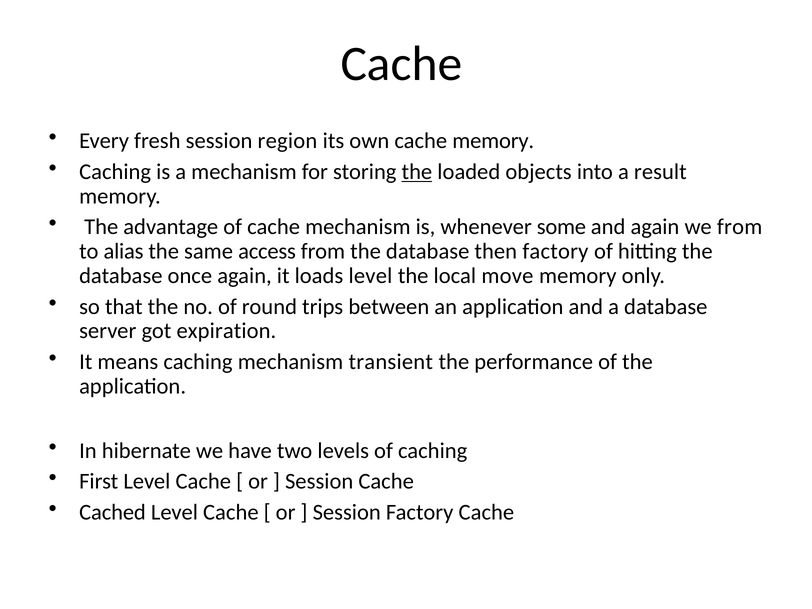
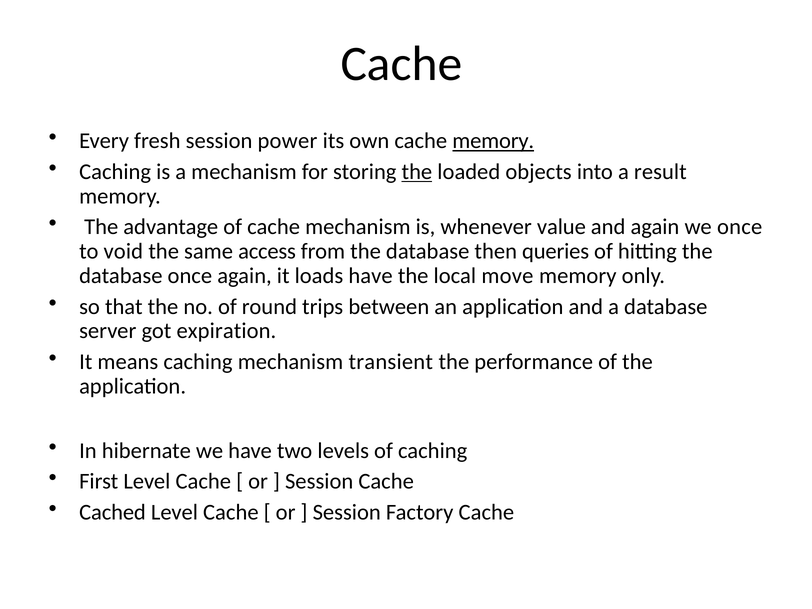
region: region -> power
memory at (493, 141) underline: none -> present
some: some -> value
we from: from -> once
alias: alias -> void
then factory: factory -> queries
loads level: level -> have
